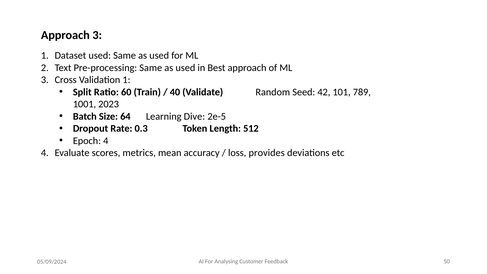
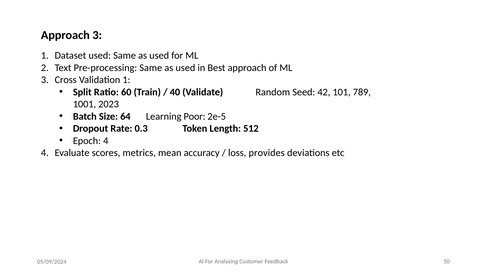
Dive: Dive -> Poor
